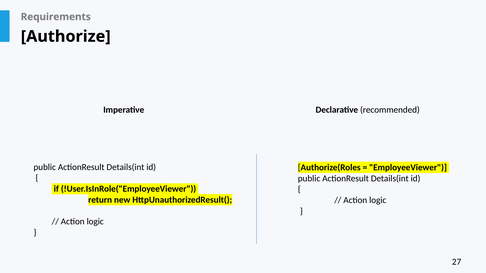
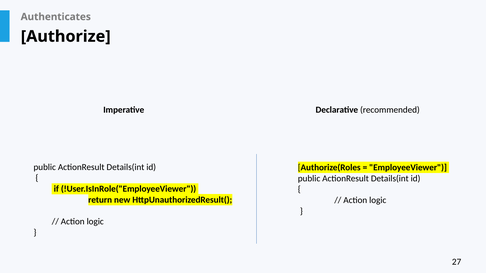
Requirements: Requirements -> Authenticates
